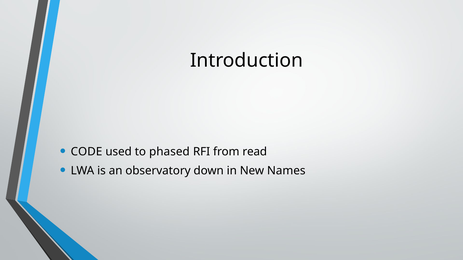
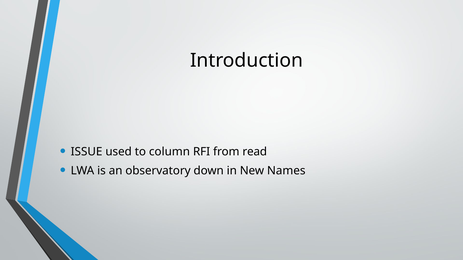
CODE: CODE -> ISSUE
phased: phased -> column
